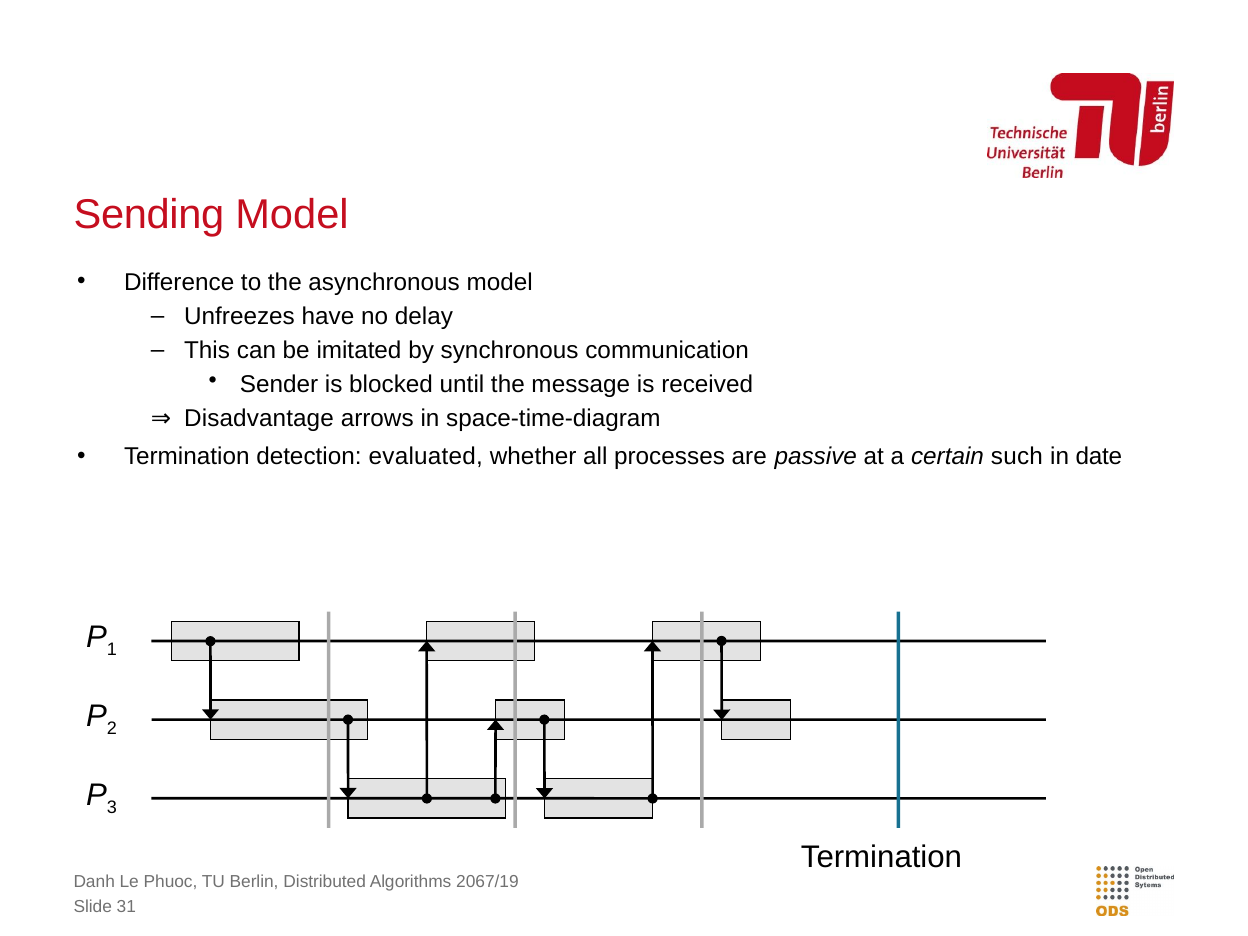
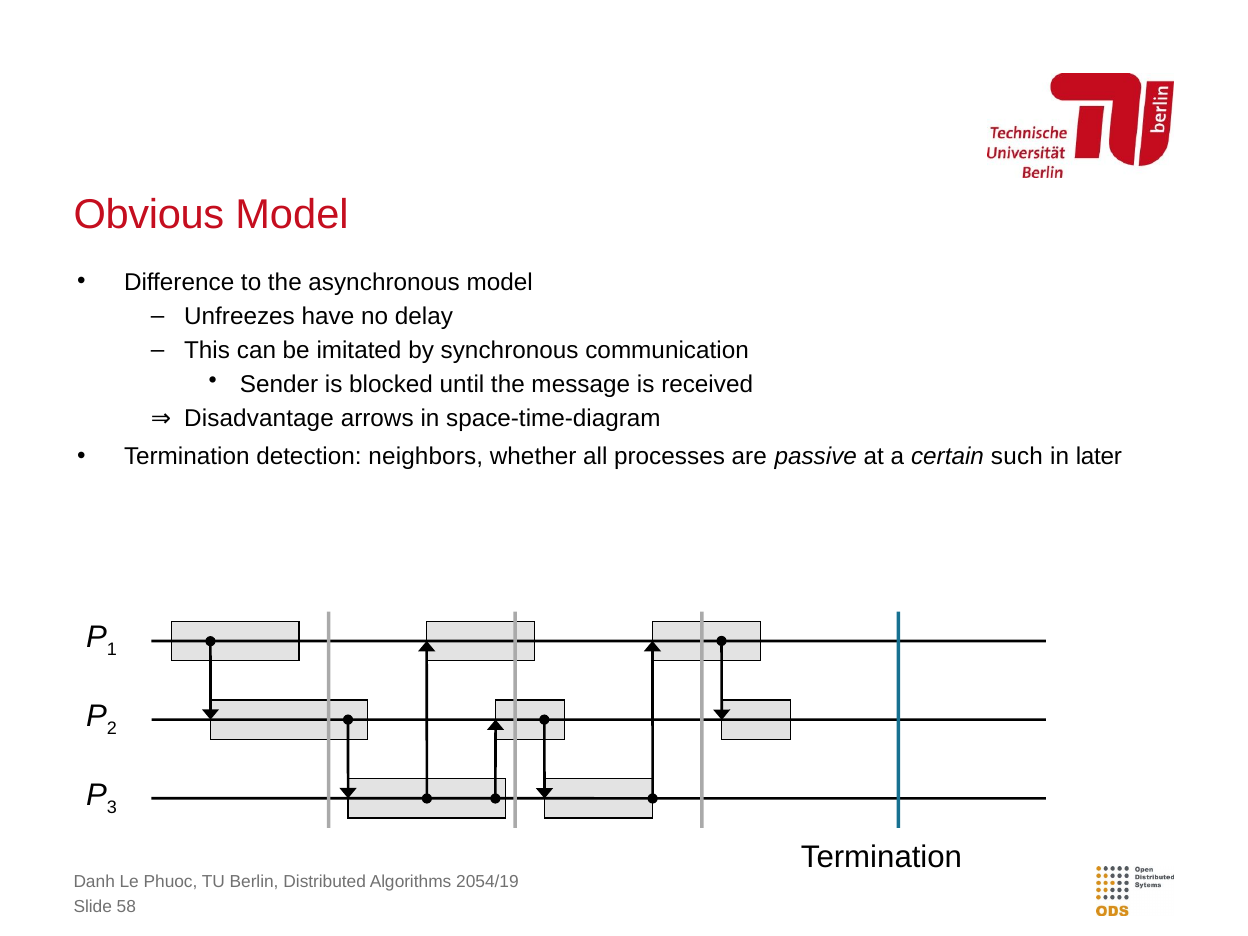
Sending: Sending -> Obvious
evaluated: evaluated -> neighbors
date: date -> later
2067/19: 2067/19 -> 2054/19
31: 31 -> 58
